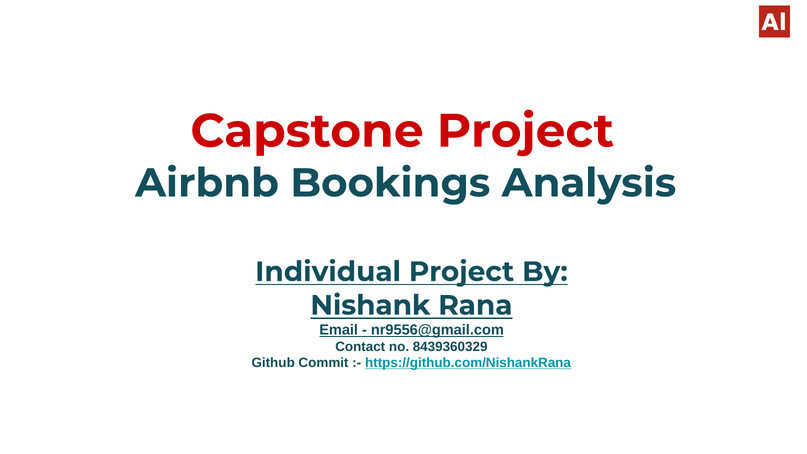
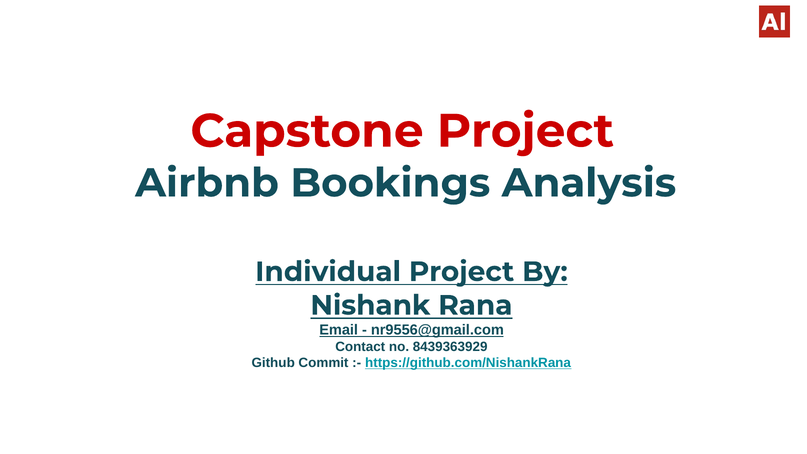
8439360329: 8439360329 -> 8439363929
